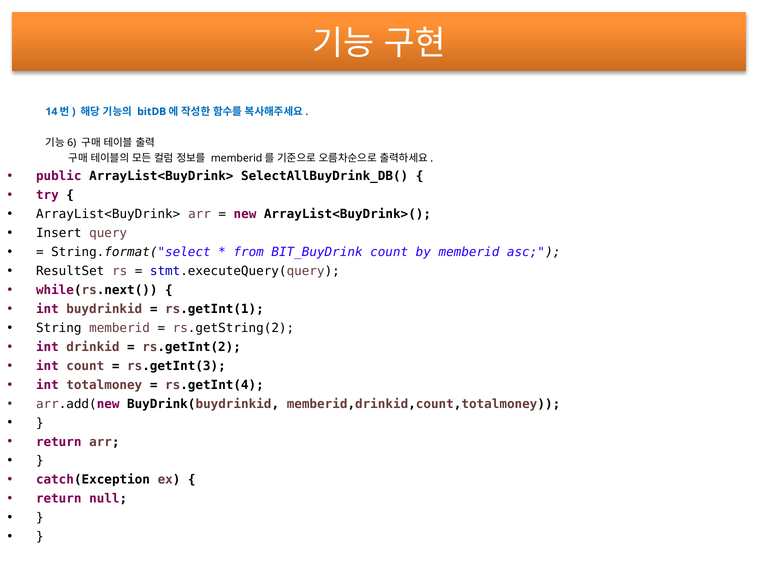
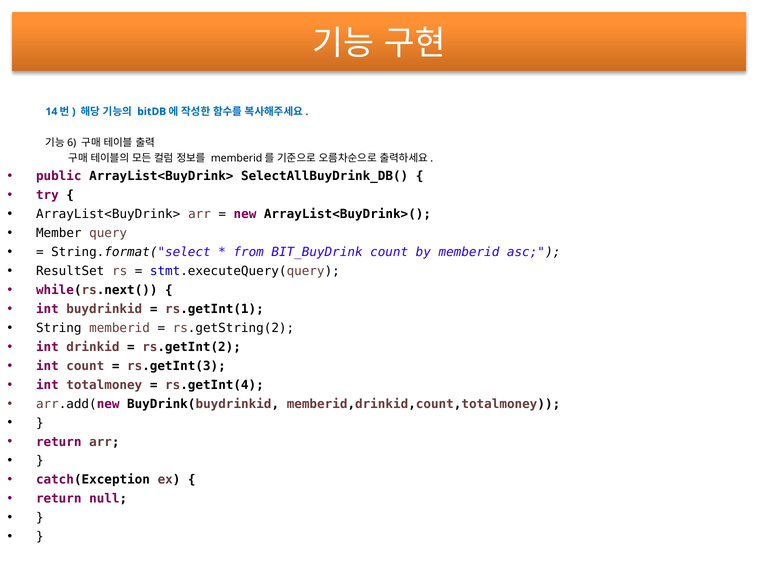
Insert: Insert -> Member
